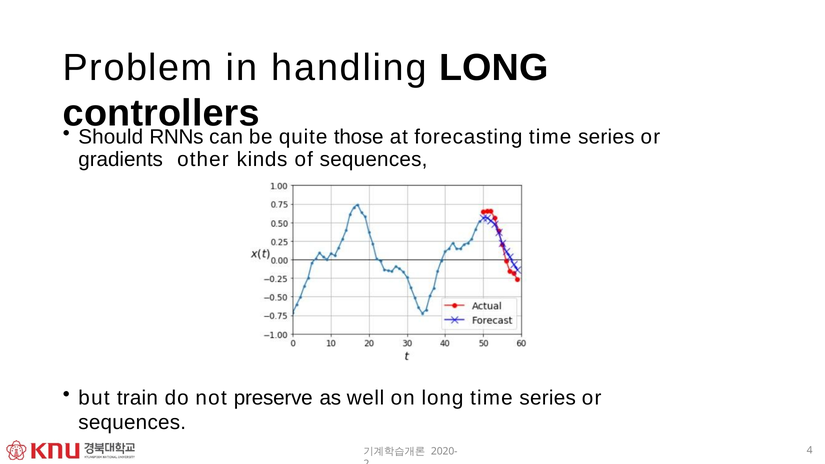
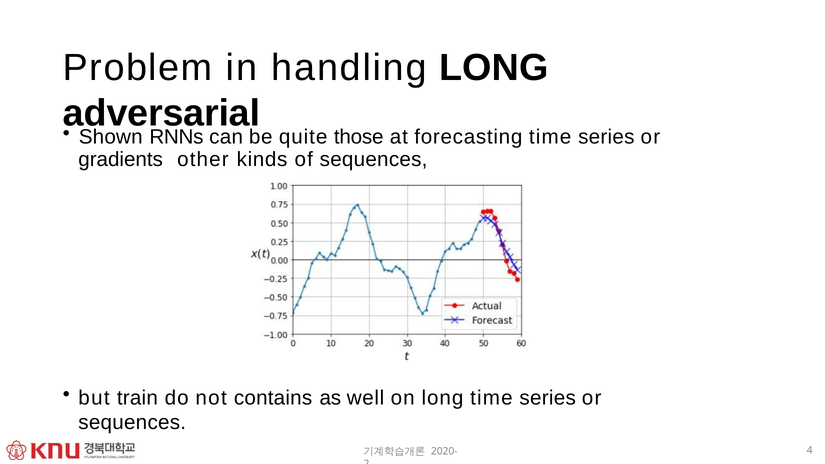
controllers: controllers -> adversarial
Should: Should -> Shown
preserve: preserve -> contains
